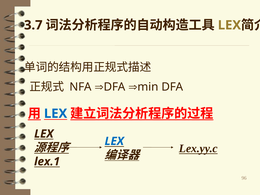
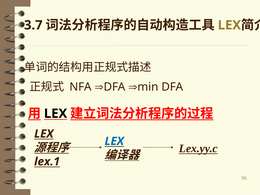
LEX at (56, 114) colour: blue -> black
